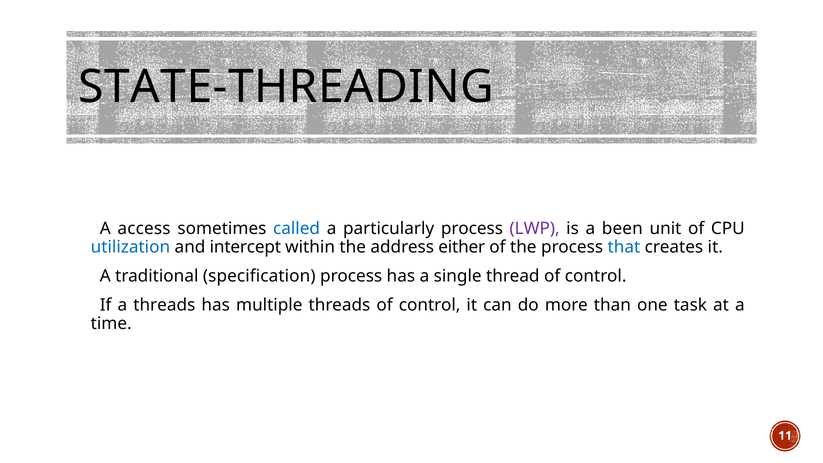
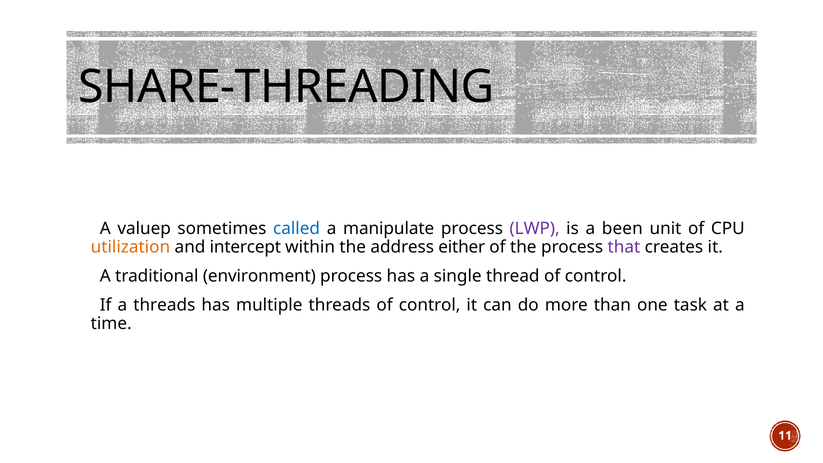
STATE-THREADING: STATE-THREADING -> SHARE-THREADING
access: access -> valuep
particularly: particularly -> manipulate
utilization colour: blue -> orange
that colour: blue -> purple
specification: specification -> environment
